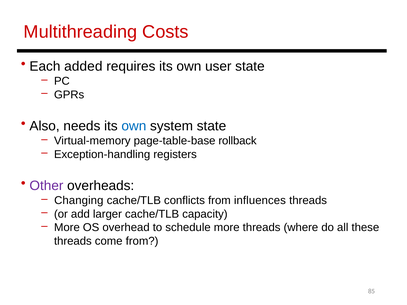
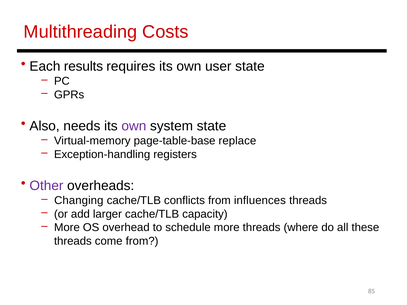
added: added -> results
own at (134, 126) colour: blue -> purple
rollback: rollback -> replace
